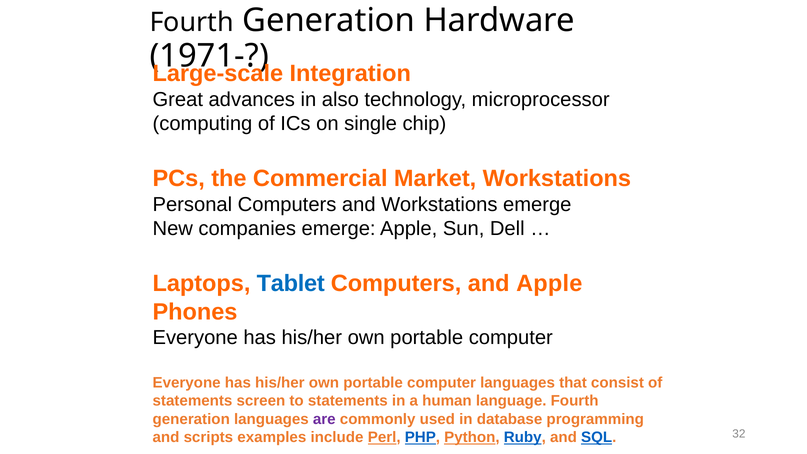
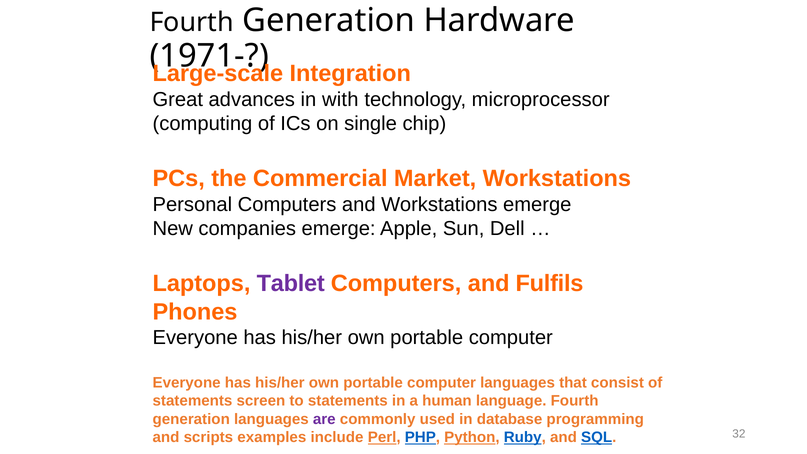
also: also -> with
Tablet colour: blue -> purple
and Apple: Apple -> Fulfils
